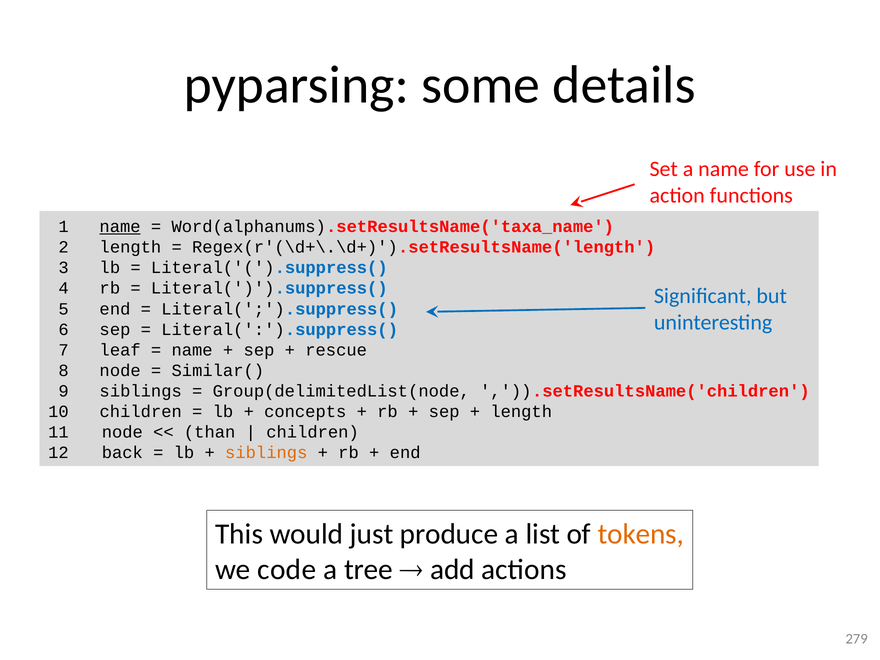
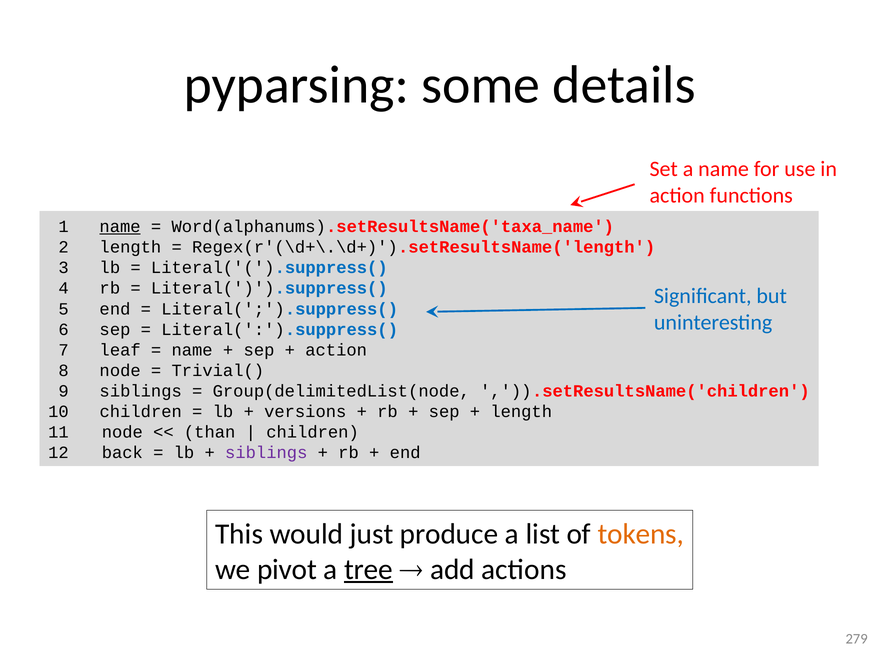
rescue at (336, 350): rescue -> action
Similar(: Similar( -> Trivial(
concepts: concepts -> versions
siblings at (266, 453) colour: orange -> purple
code: code -> pivot
tree underline: none -> present
